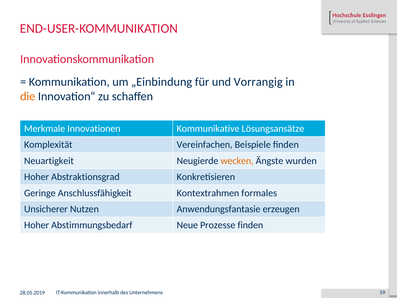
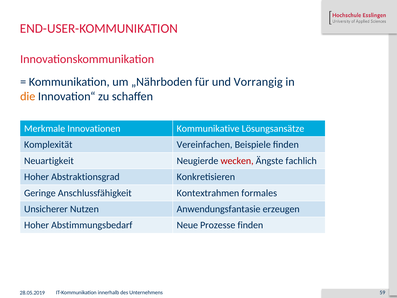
„Einbindung: „Einbindung -> „Nährboden
wecken colour: orange -> red
wurden: wurden -> fachlich
